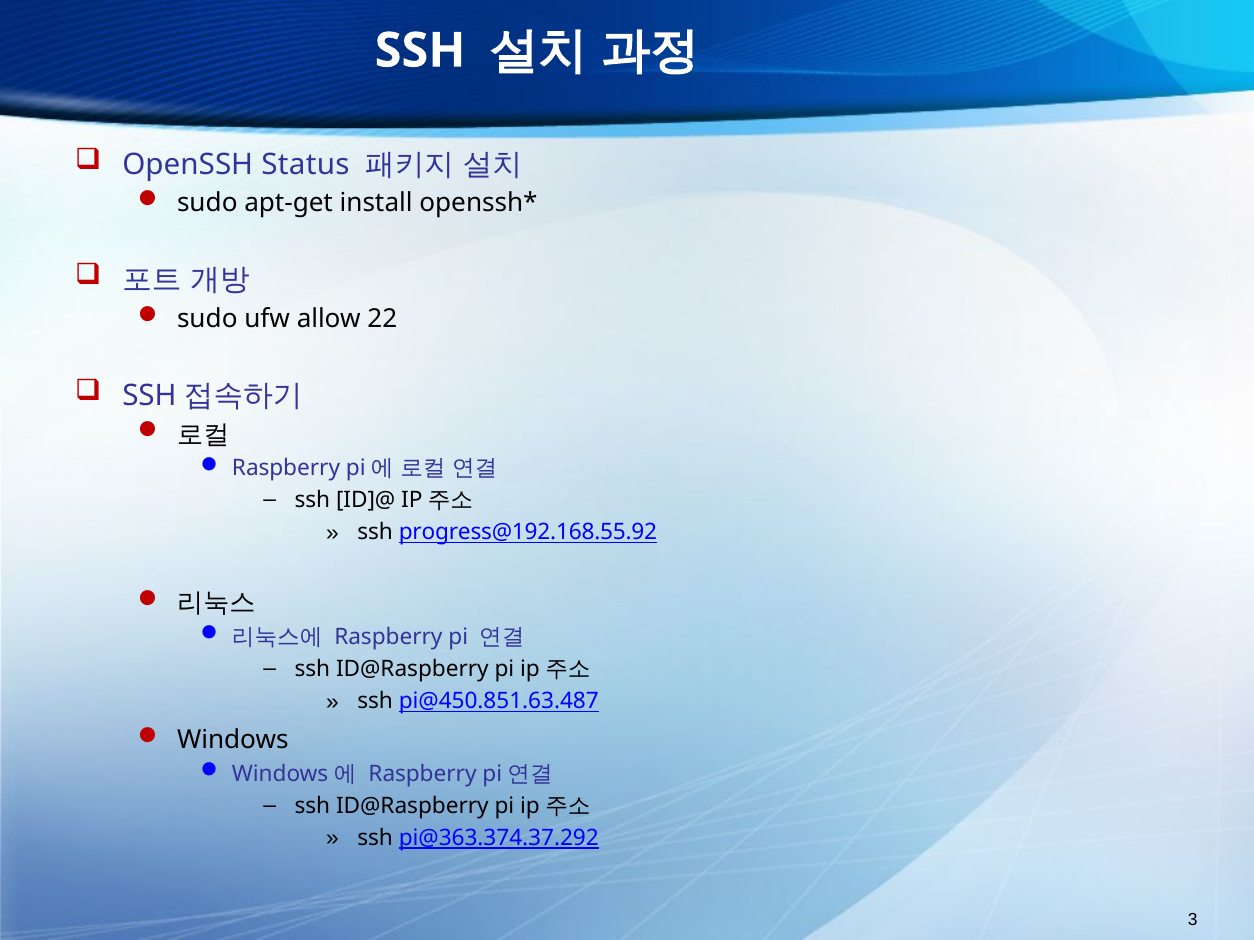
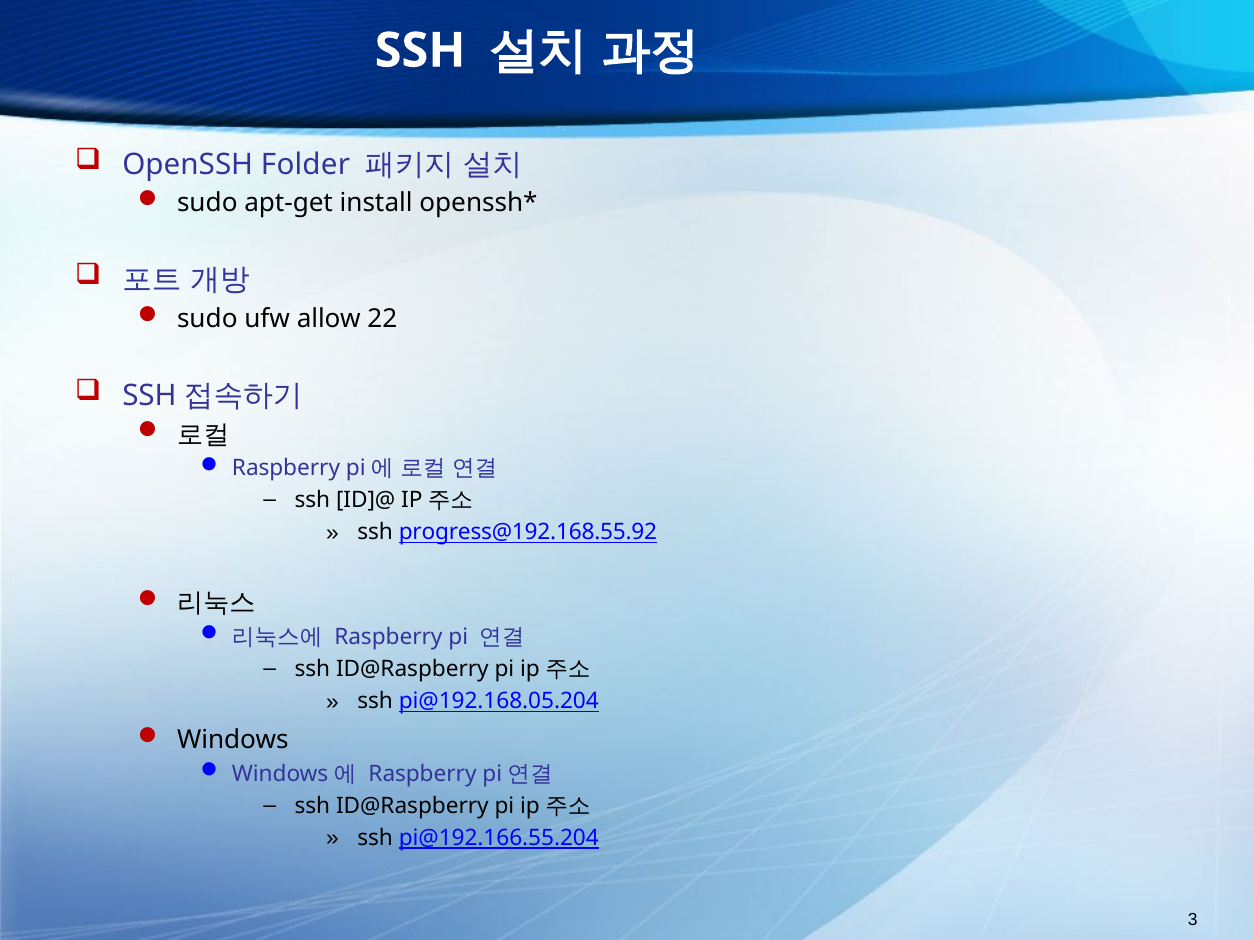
Status: Status -> Folder
pi@450.851.63.487: pi@450.851.63.487 -> pi@192.168.05.204
pi@363.374.37.292: pi@363.374.37.292 -> pi@192.166.55.204
